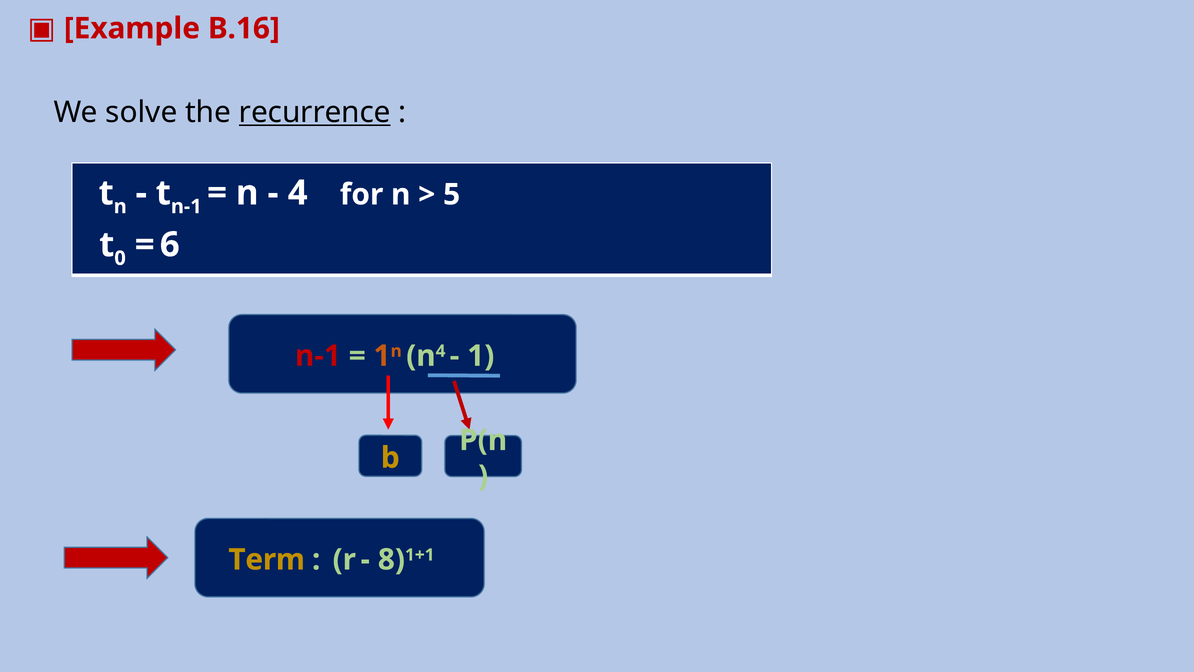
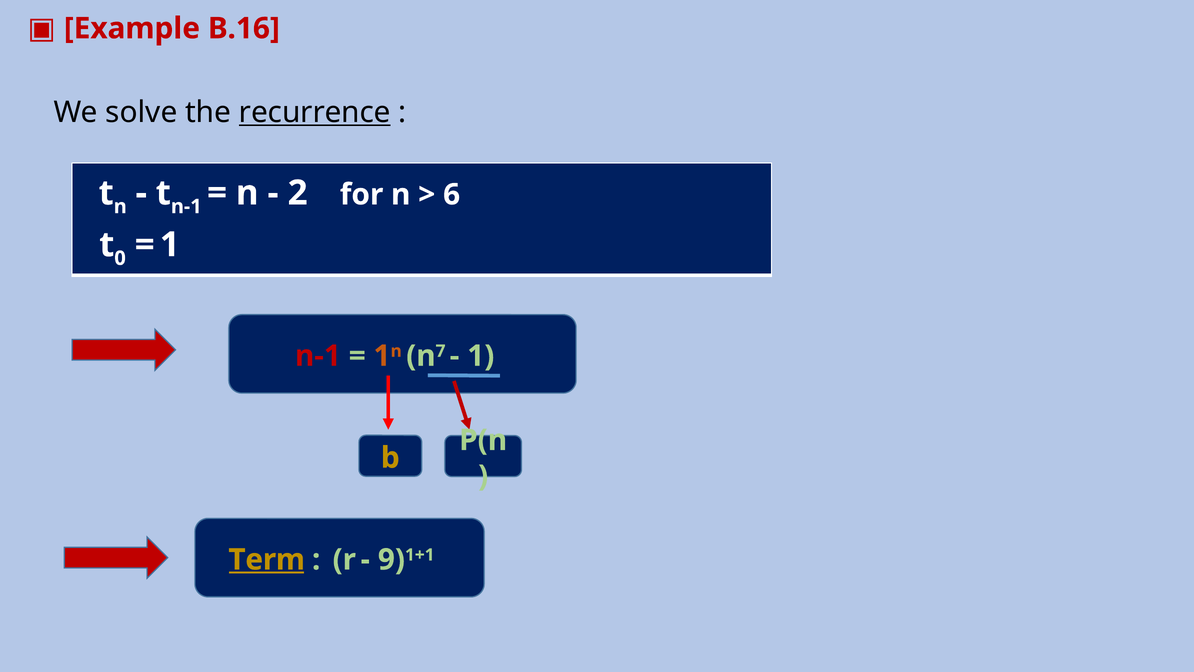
4 at (298, 193): 4 -> 2
5: 5 -> 6
6 at (170, 245): 6 -> 1
n 4: 4 -> 7
Term underline: none -> present
8: 8 -> 9
